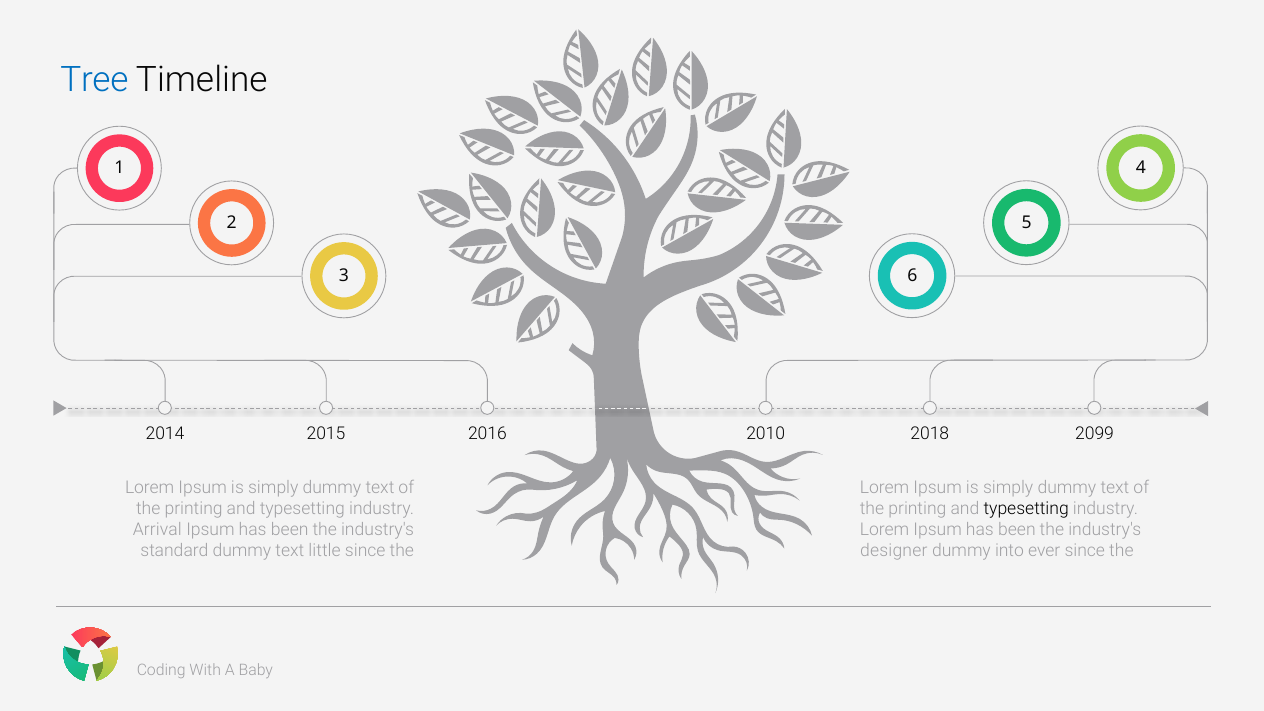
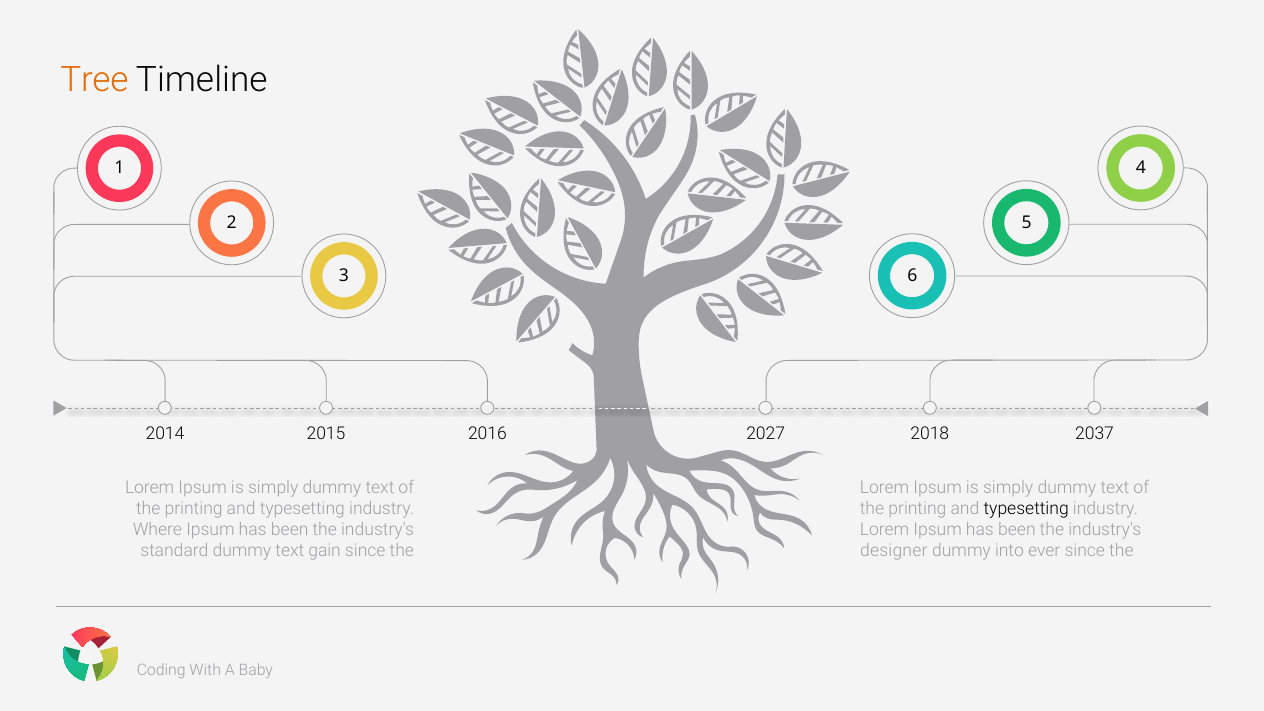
Tree colour: blue -> orange
2010: 2010 -> 2027
2099: 2099 -> 2037
Arrival: Arrival -> Where
little: little -> gain
